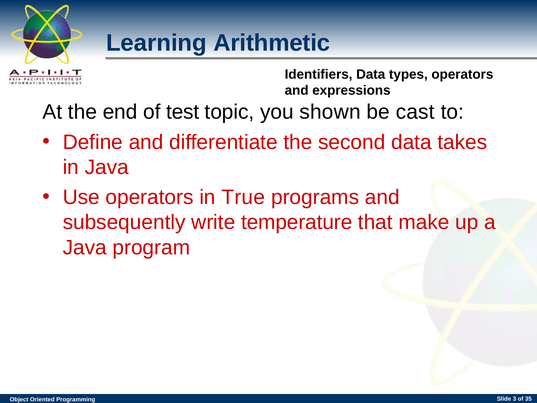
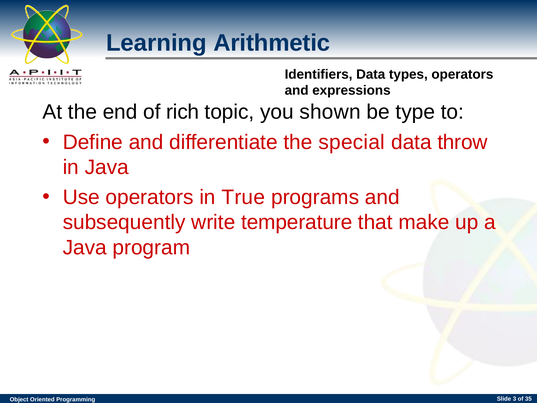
test: test -> rich
cast: cast -> type
second: second -> special
takes: takes -> throw
